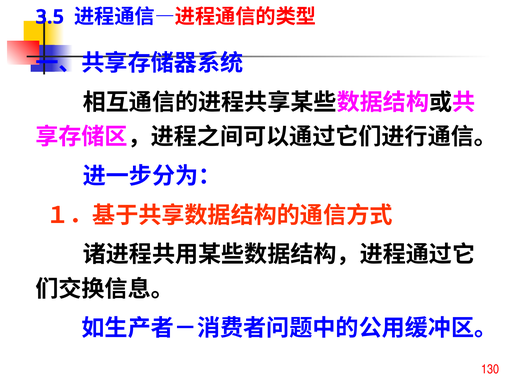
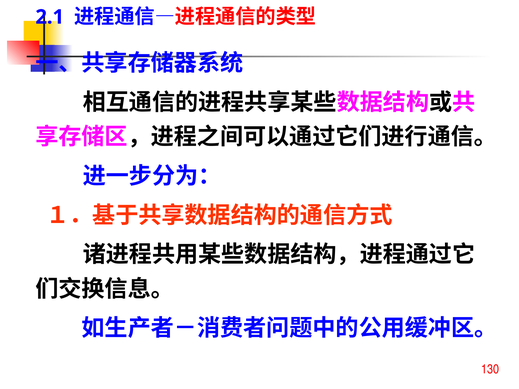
3.5: 3.5 -> 2.1
